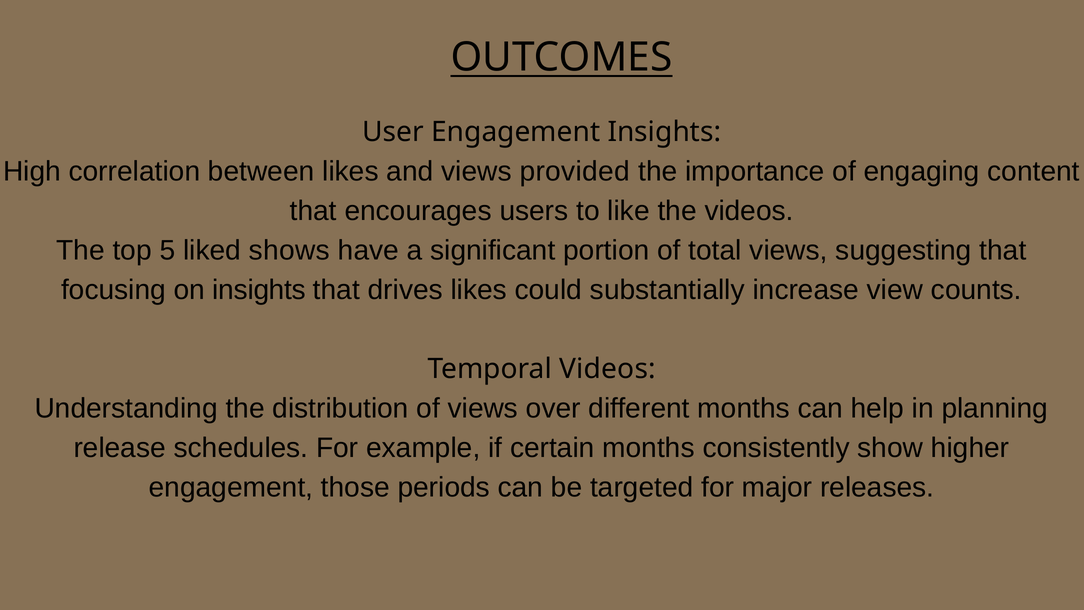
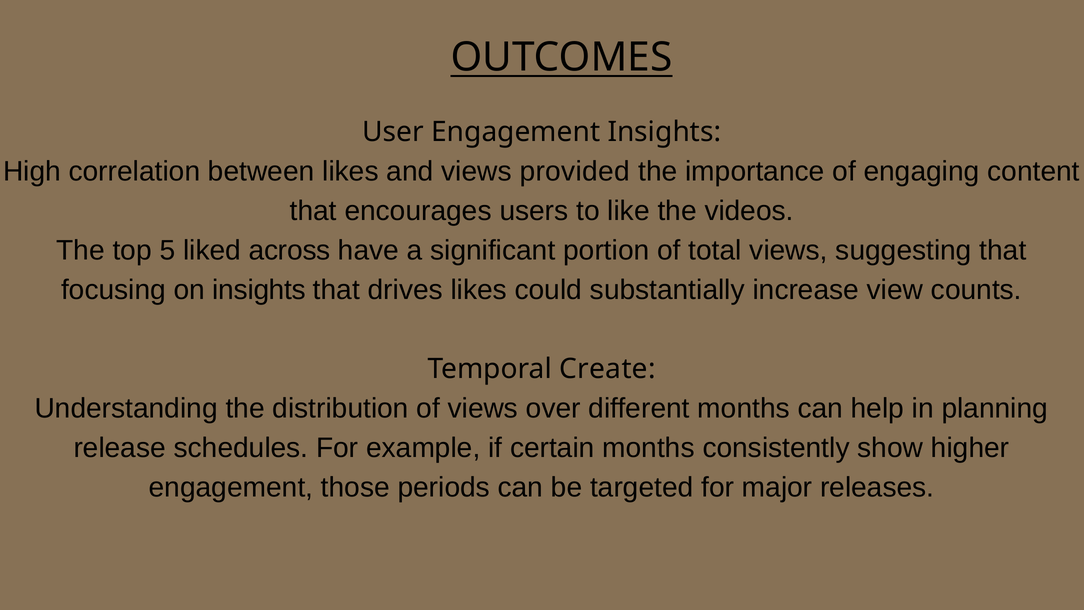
shows: shows -> across
Temporal Videos: Videos -> Create
